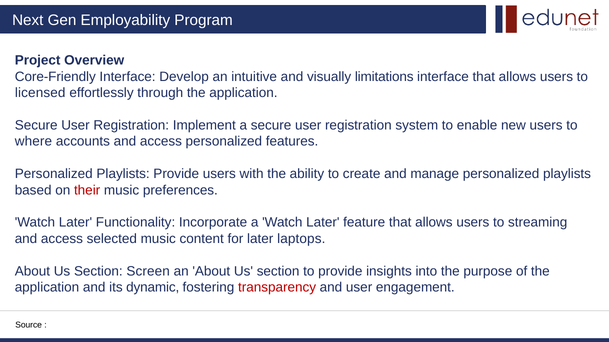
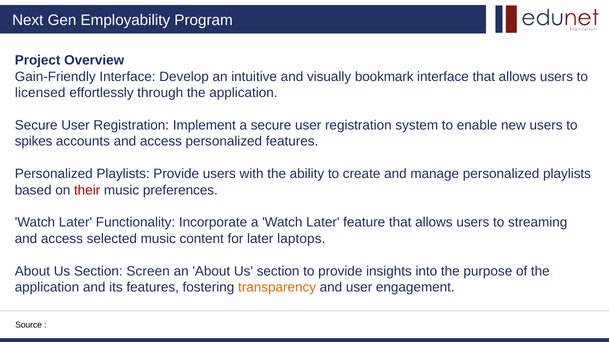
Core-Friendly: Core-Friendly -> Gain-Friendly
limitations: limitations -> bookmark
where: where -> spikes
its dynamic: dynamic -> features
transparency colour: red -> orange
